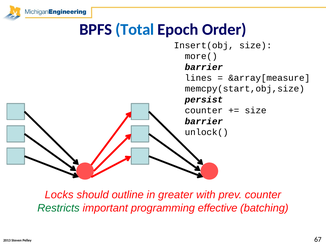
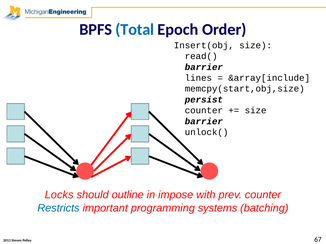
more(: more( -> read(
&array[measure: &array[measure -> &array[include
greater: greater -> impose
Restricts colour: green -> blue
effective: effective -> systems
